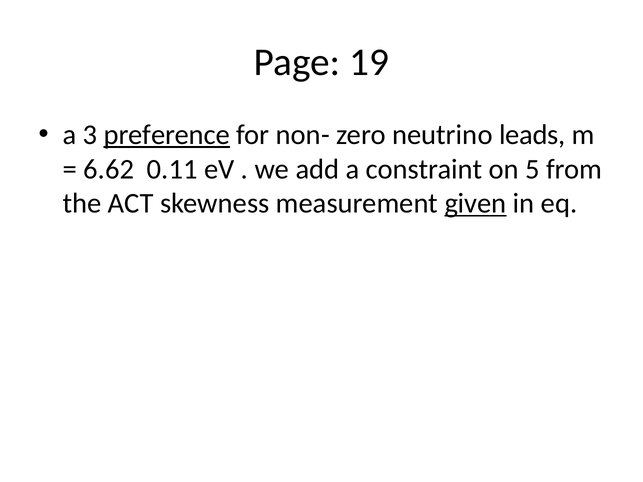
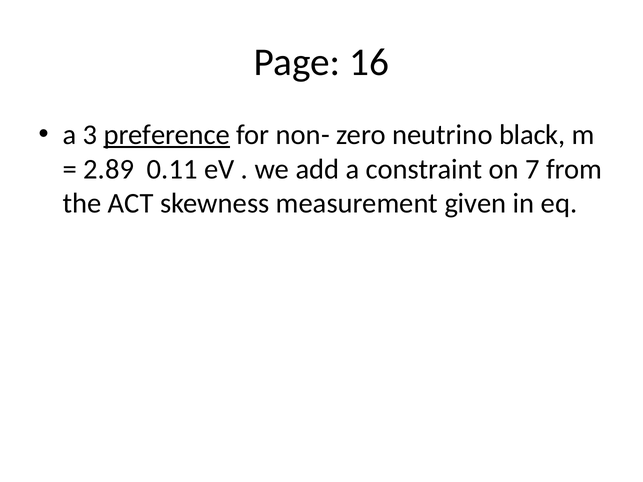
19: 19 -> 16
leads: leads -> black
6.62: 6.62 -> 2.89
5: 5 -> 7
given underline: present -> none
